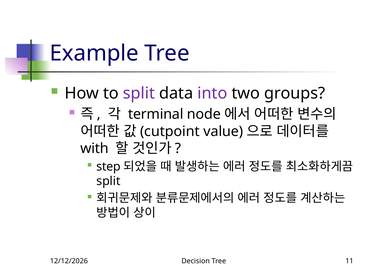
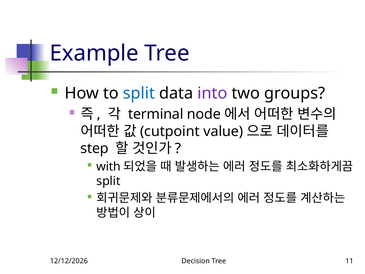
split at (139, 93) colour: purple -> blue
with: with -> step
step: step -> with
